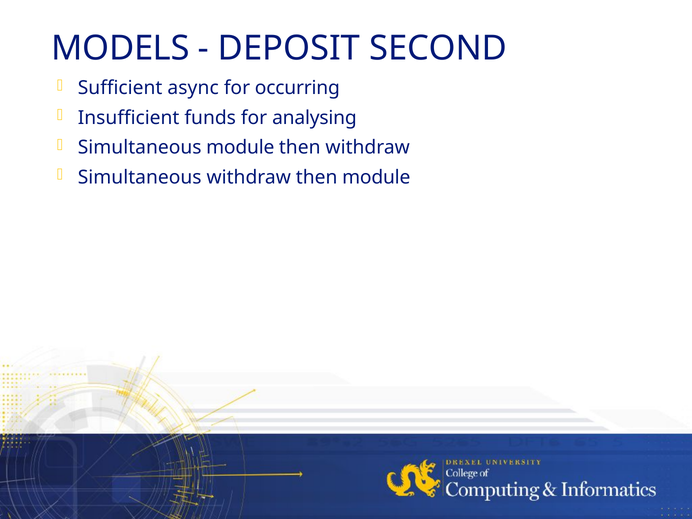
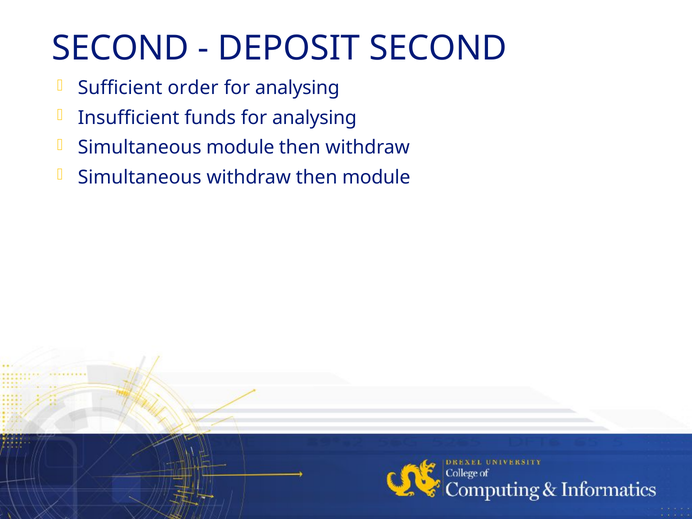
MODELS at (121, 48): MODELS -> SECOND
async: async -> order
occurring at (297, 88): occurring -> analysing
